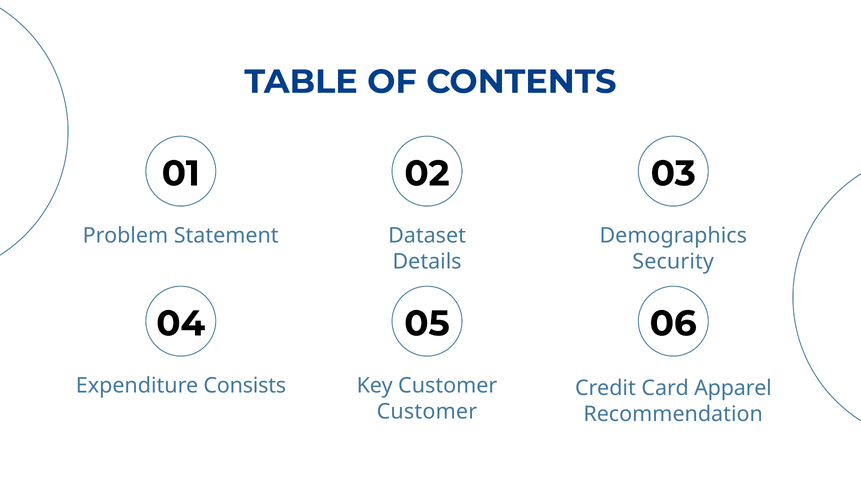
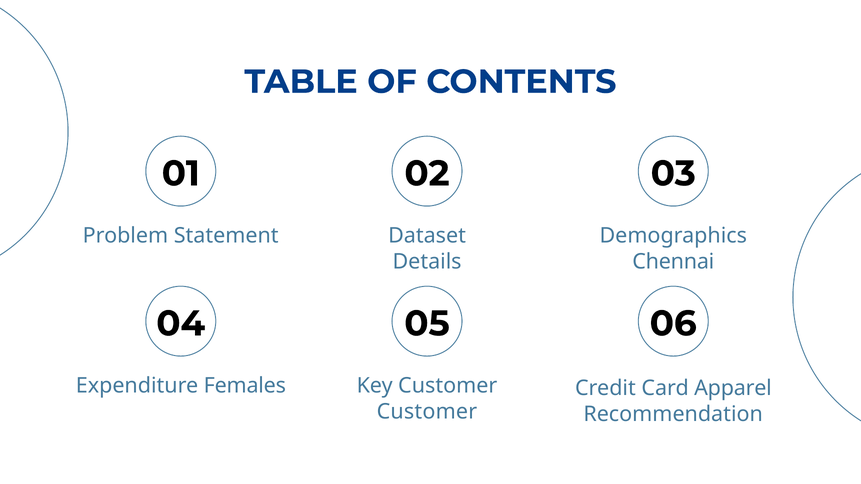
Security: Security -> Chennai
Consists: Consists -> Females
